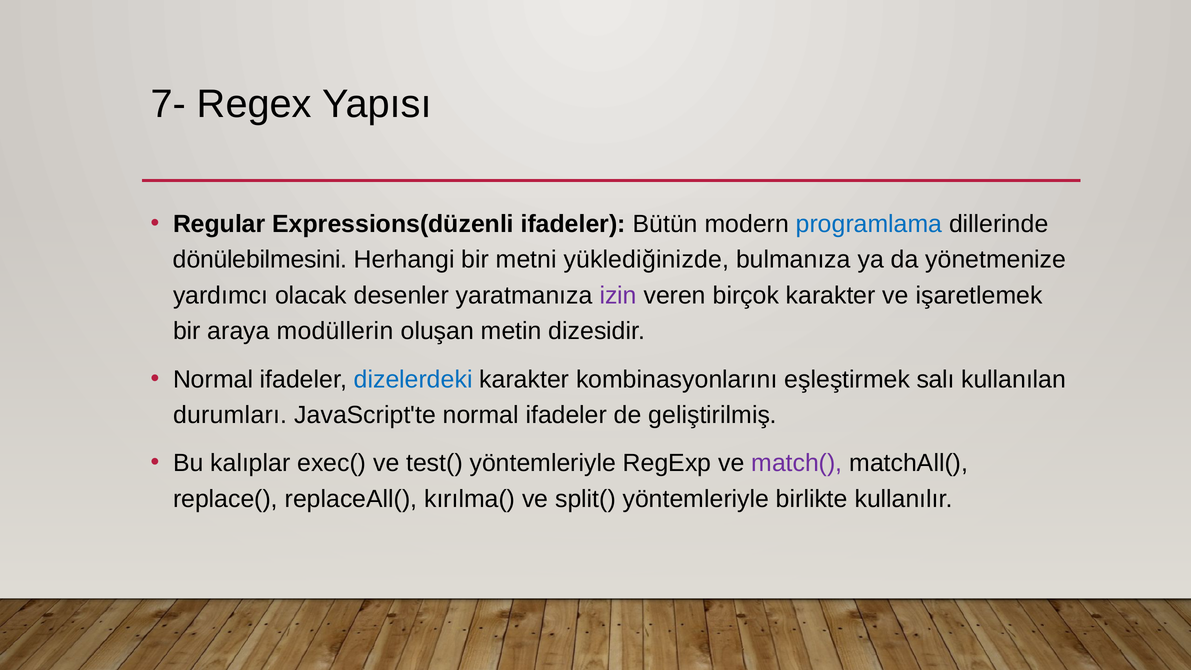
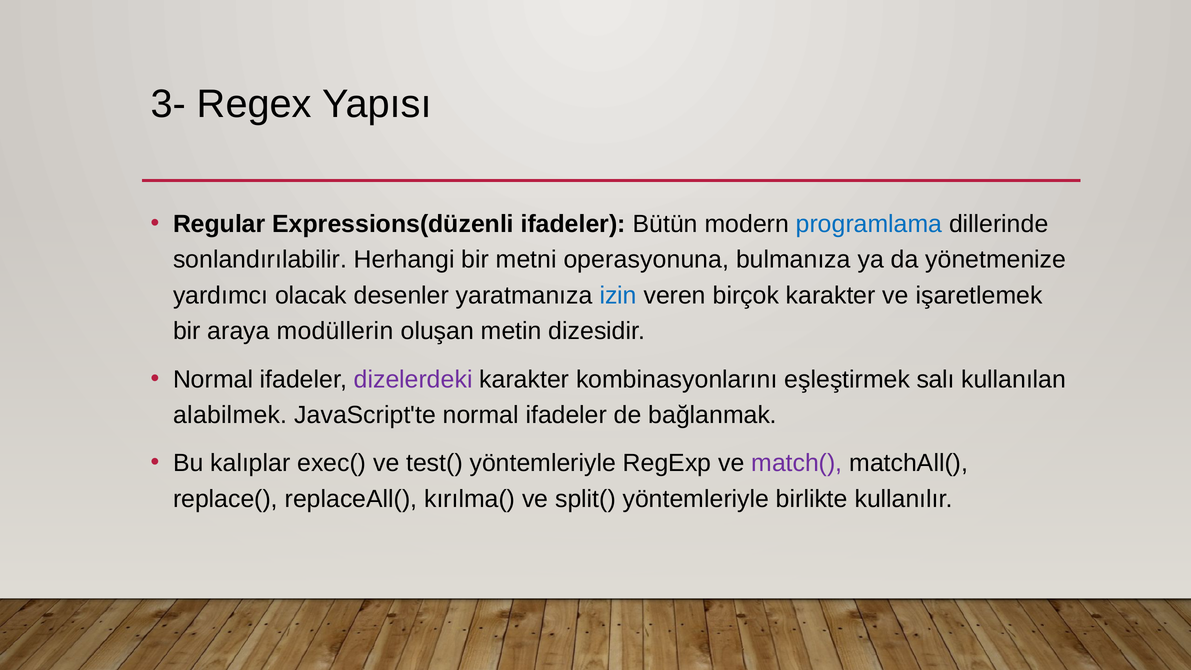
7-: 7- -> 3-
dönülebilmesini: dönülebilmesini -> sonlandırılabilir
yüklediğinizde: yüklediğinizde -> operasyonuna
izin colour: purple -> blue
dizelerdeki colour: blue -> purple
durumları: durumları -> alabilmek
geliştirilmiş: geliştirilmiş -> bağlanmak
